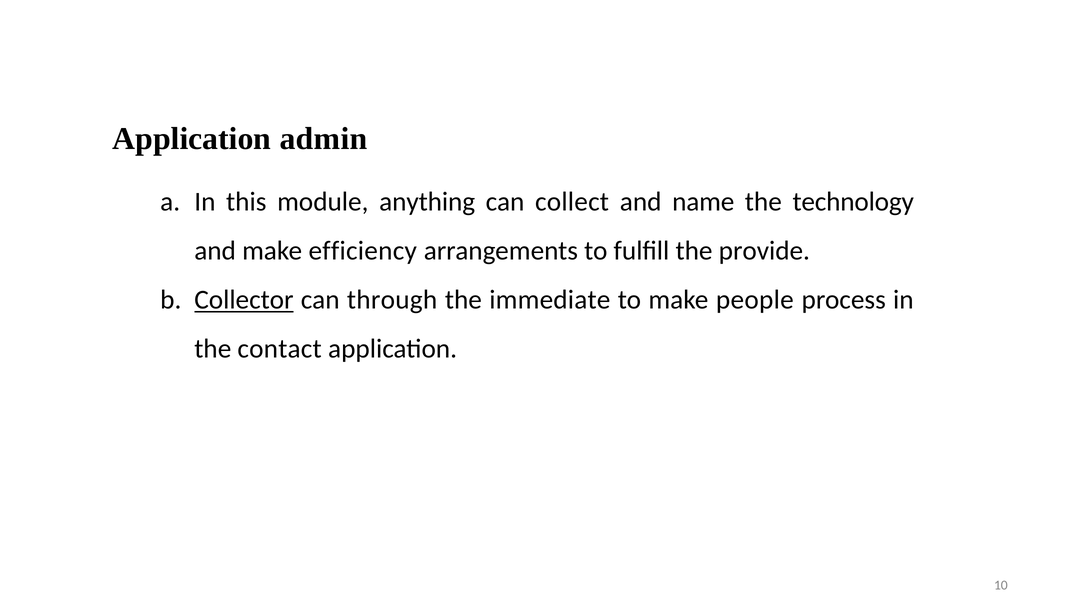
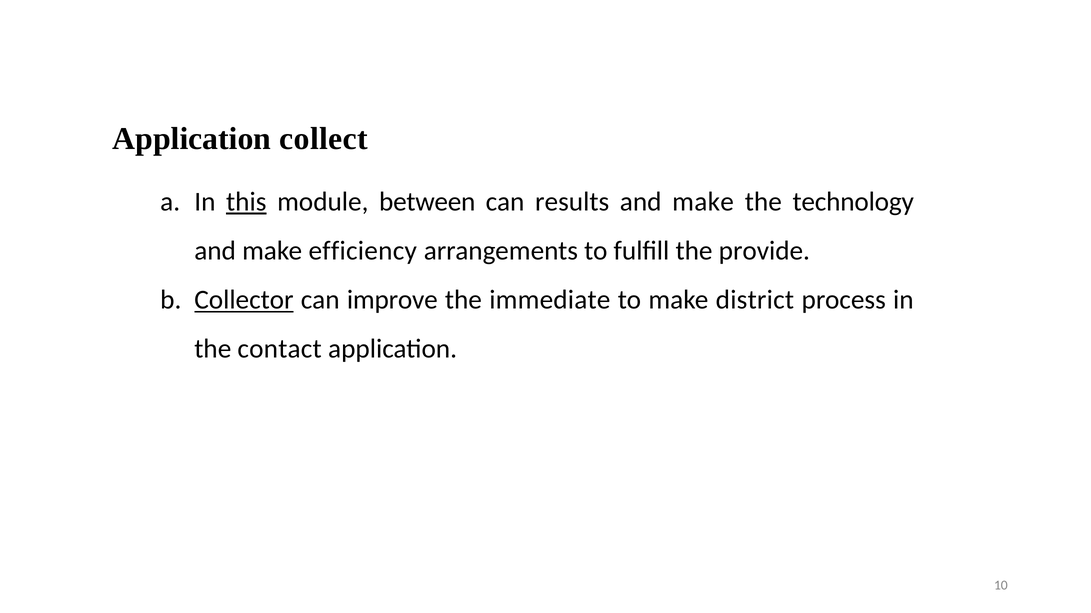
admin: admin -> collect
this underline: none -> present
anything: anything -> between
collect: collect -> results
name at (703, 202): name -> make
through: through -> improve
people: people -> district
